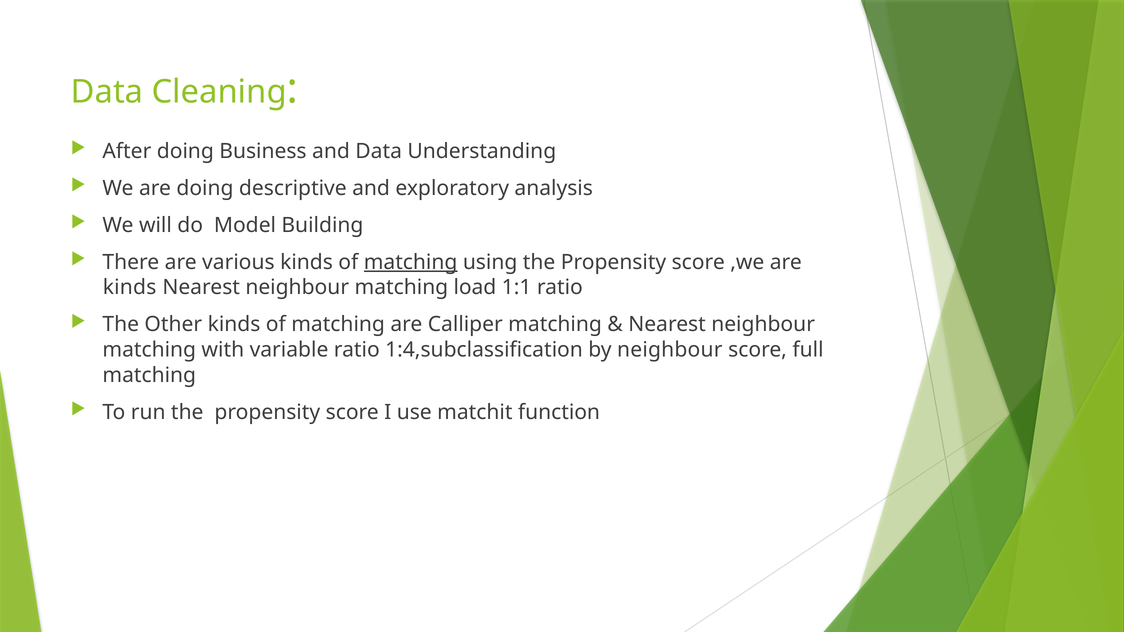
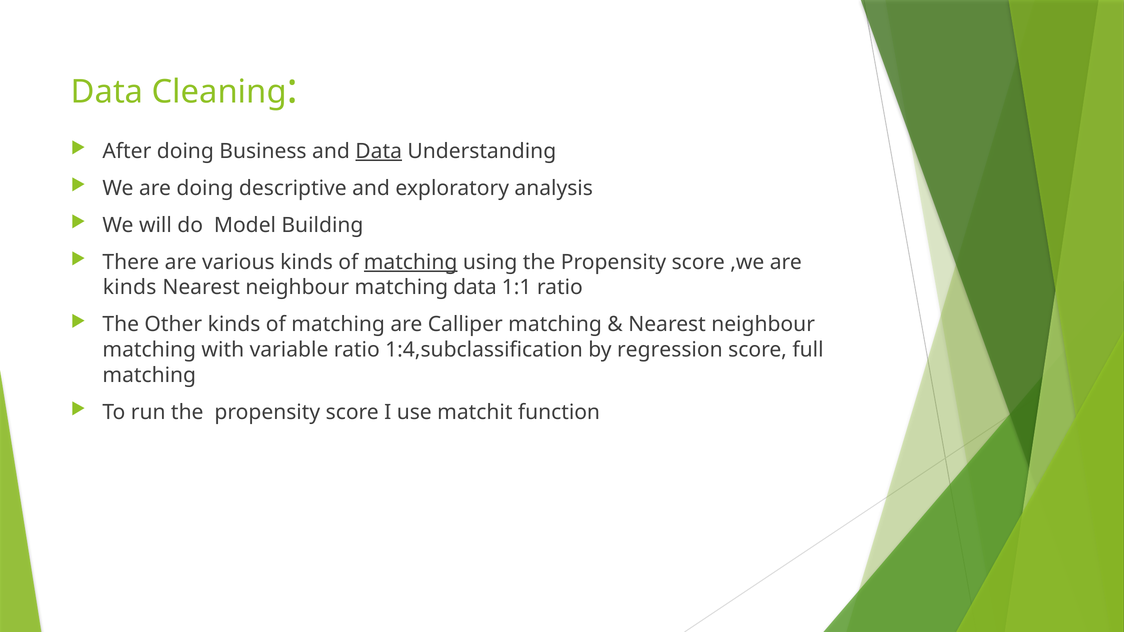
Data at (379, 151) underline: none -> present
matching load: load -> data
by neighbour: neighbour -> regression
